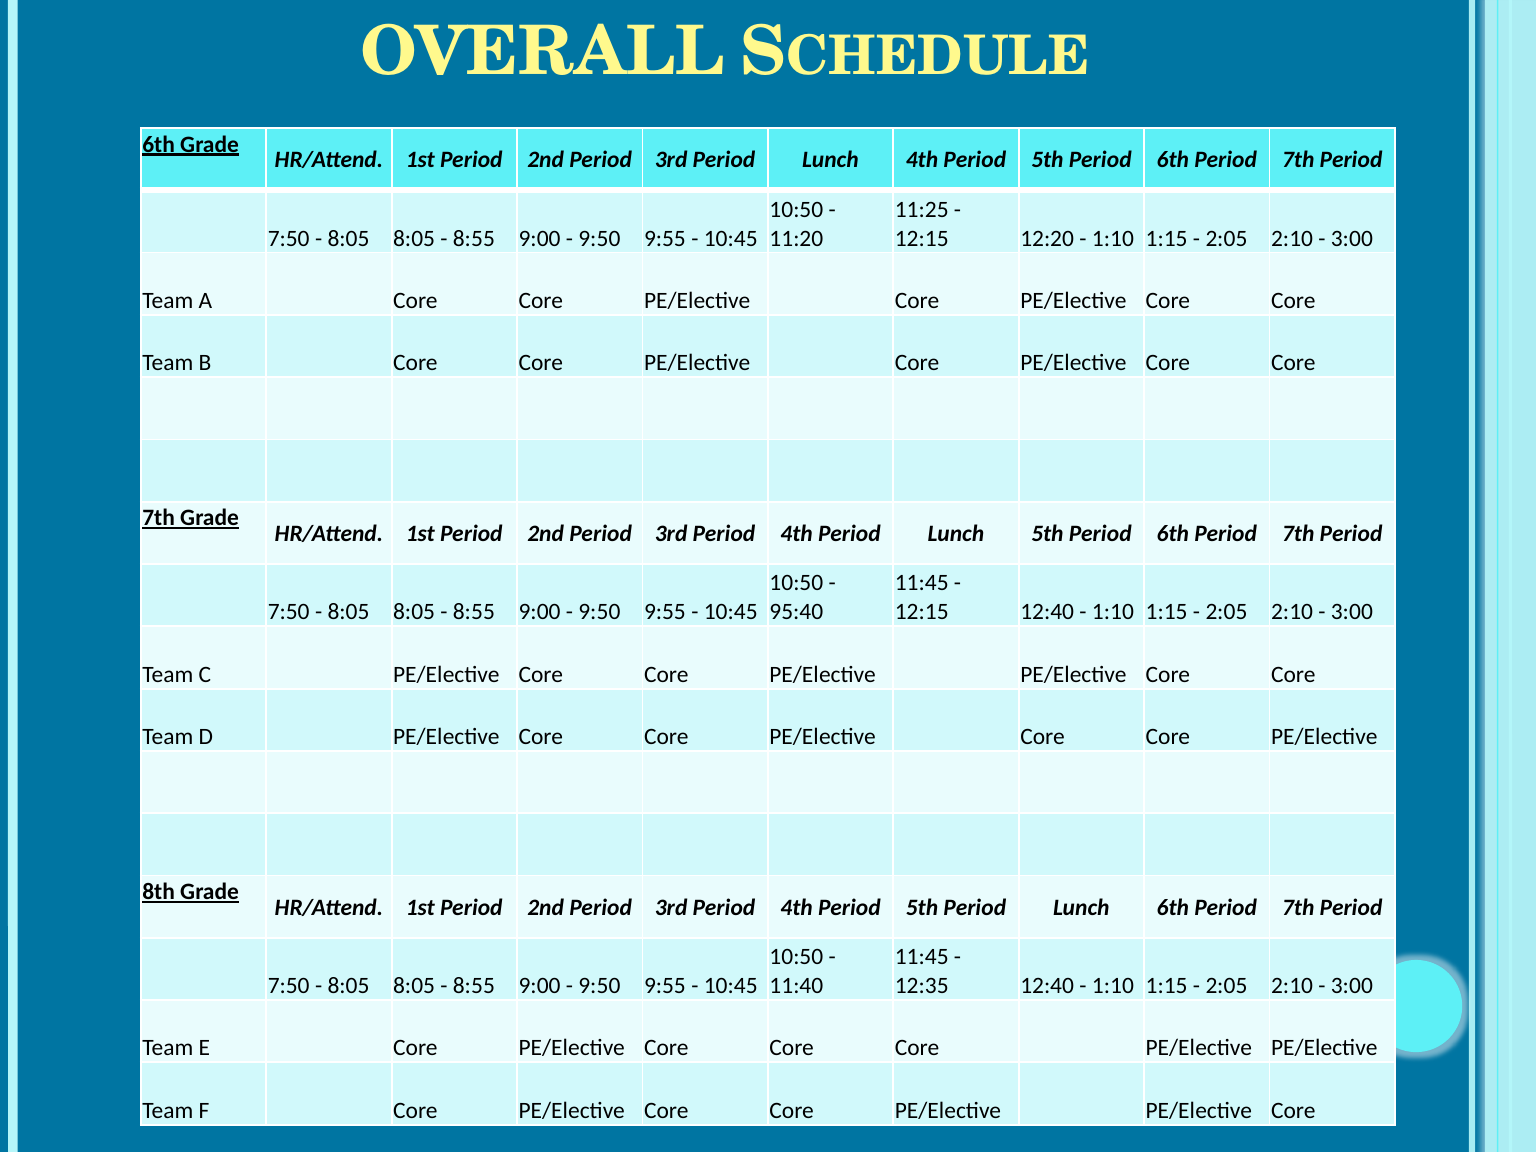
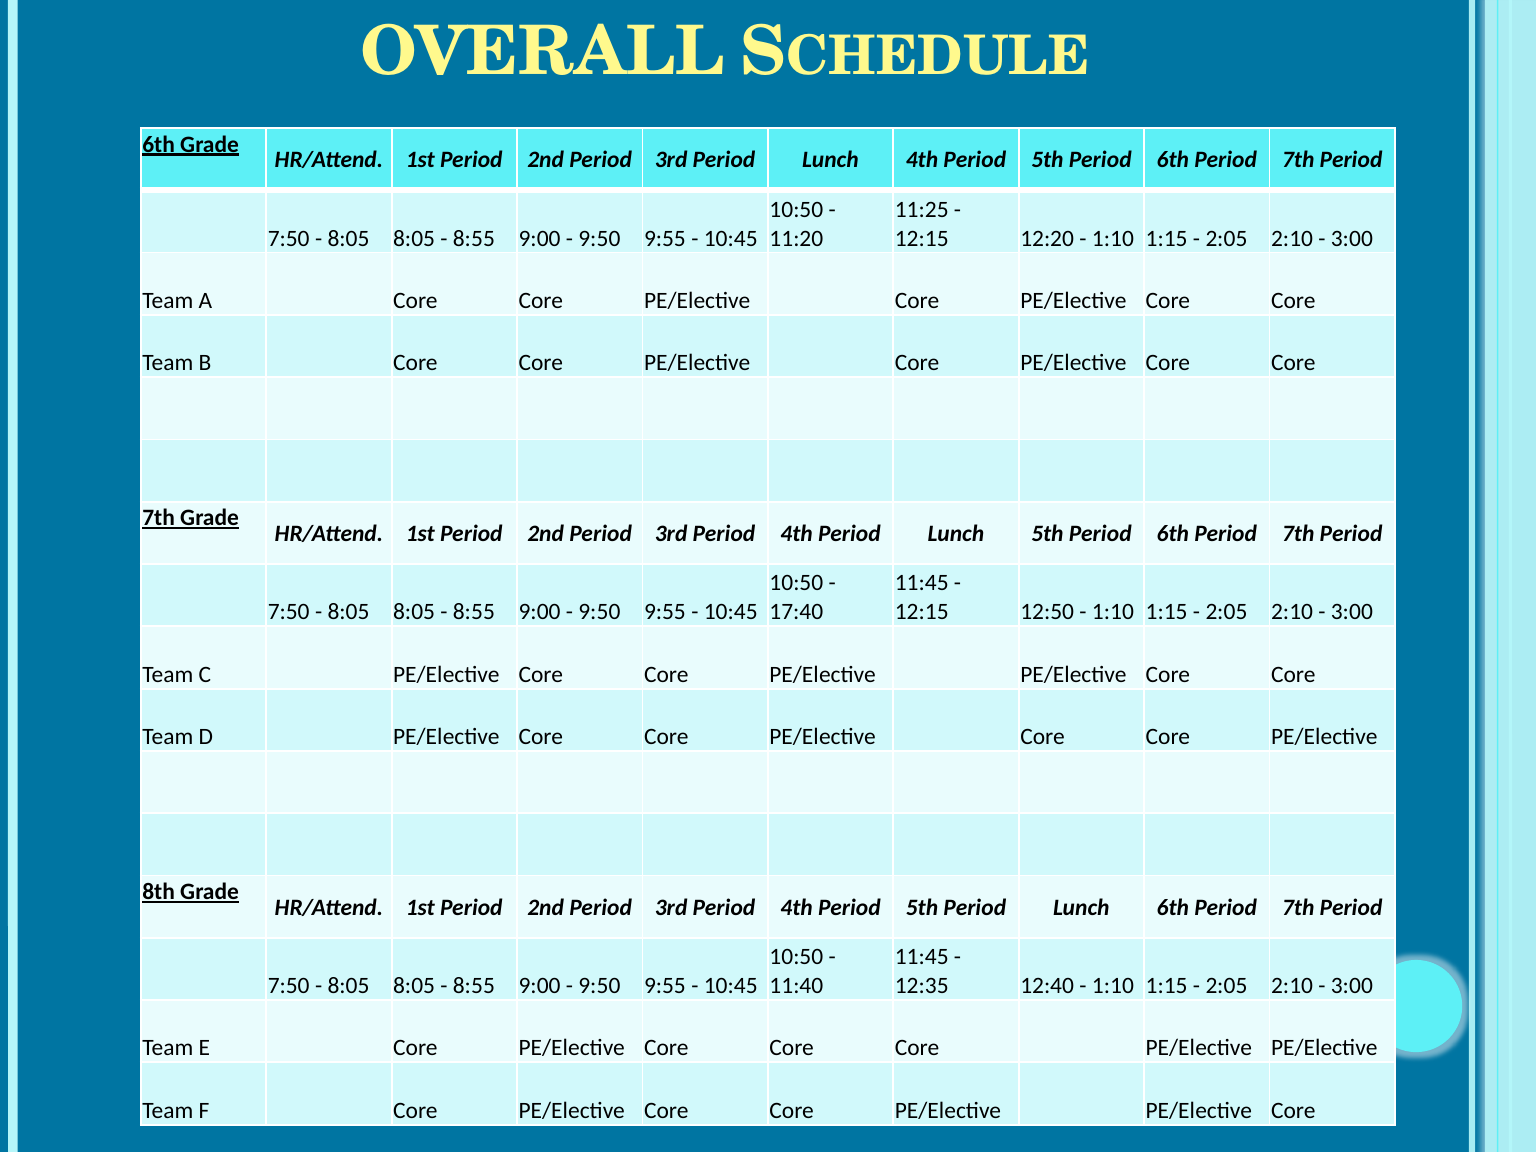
95:40: 95:40 -> 17:40
12:15 12:40: 12:40 -> 12:50
